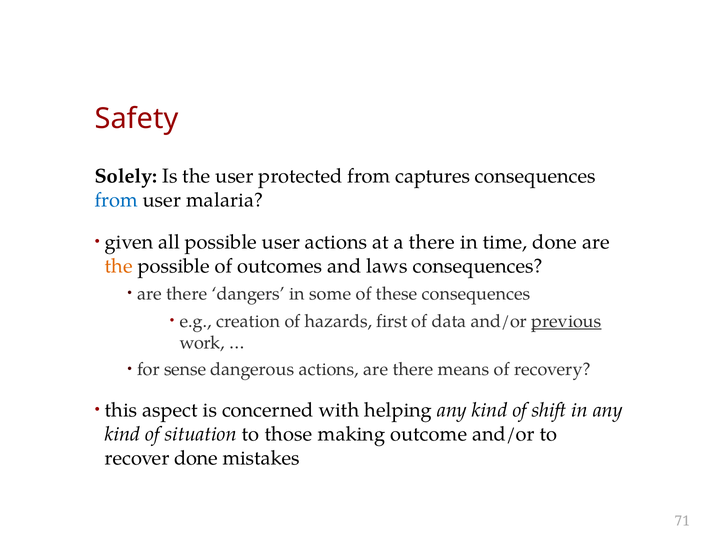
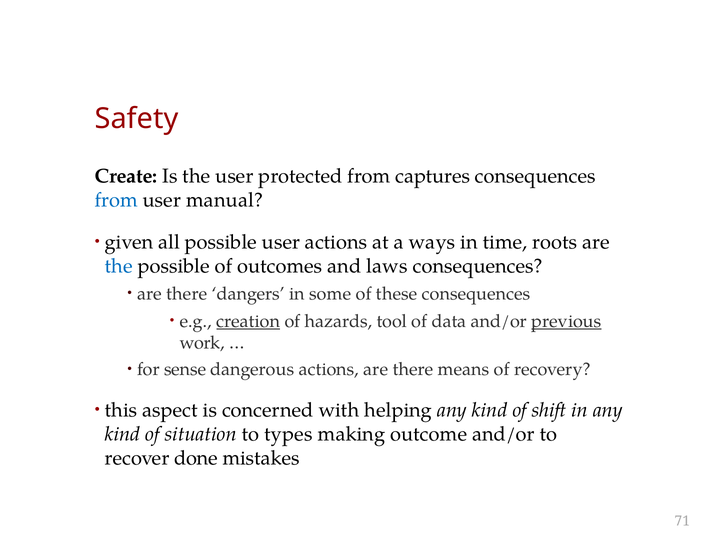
Solely: Solely -> Create
malaria: malaria -> manual
a there: there -> ways
time done: done -> roots
the at (119, 266) colour: orange -> blue
creation underline: none -> present
first: first -> tool
those: those -> types
